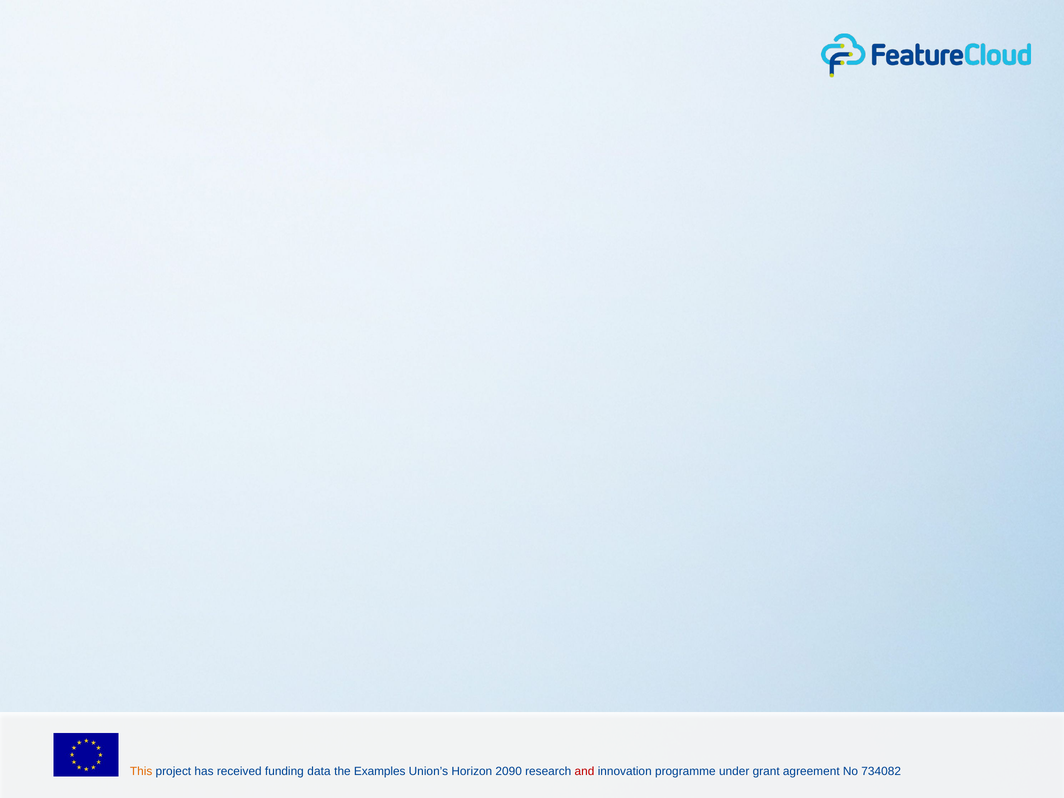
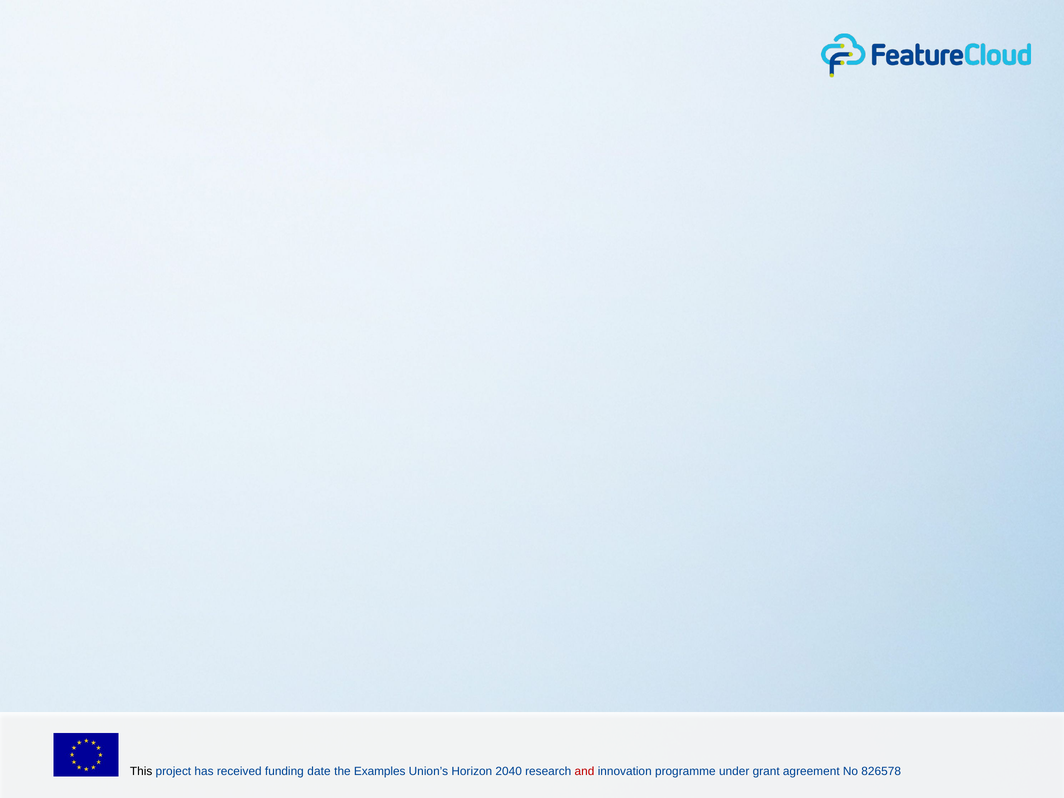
This colour: orange -> black
data: data -> date
2090: 2090 -> 2040
734082: 734082 -> 826578
